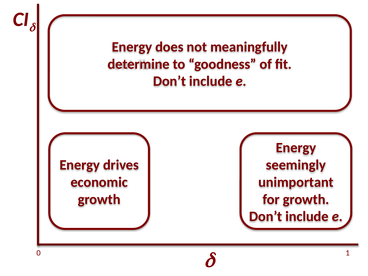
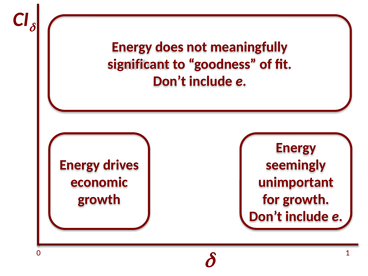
determine: determine -> significant
